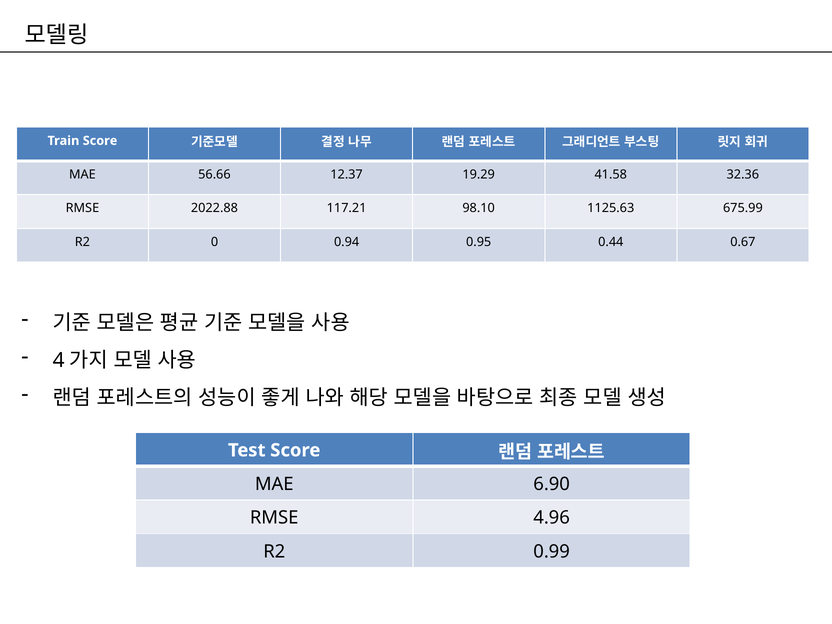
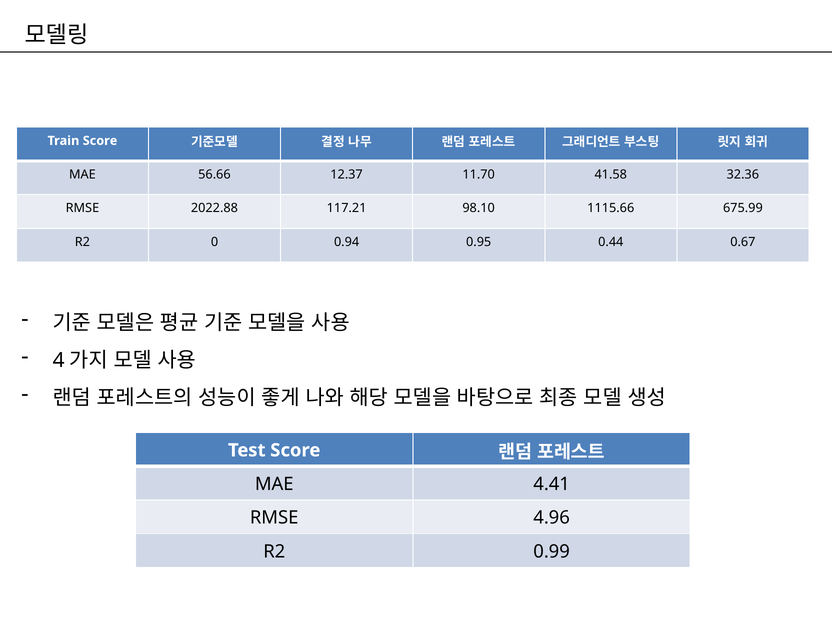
19.29: 19.29 -> 11.70
1125.63: 1125.63 -> 1115.66
6.90: 6.90 -> 4.41
